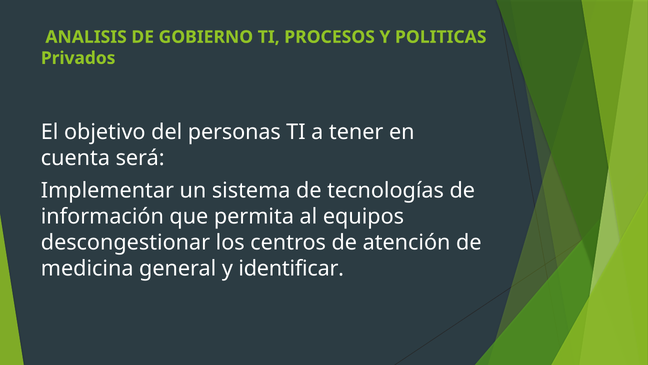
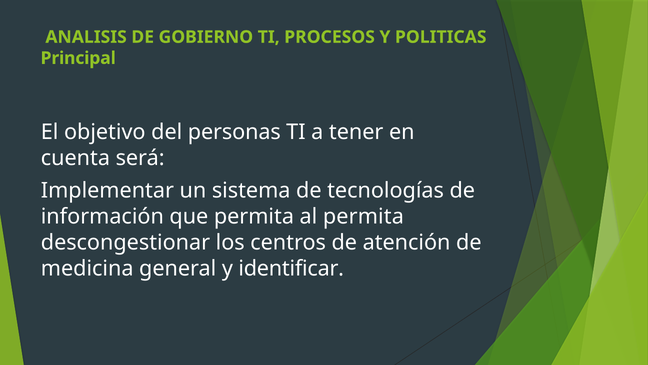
Privados: Privados -> Principal
al equipos: equipos -> permita
